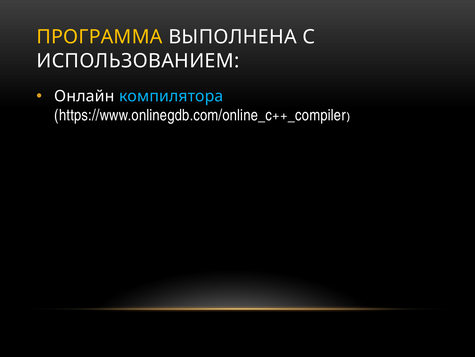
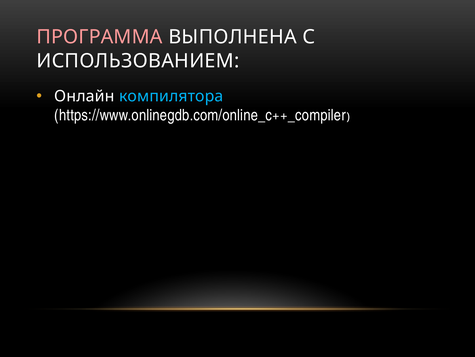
ПРОГРАММА colour: yellow -> pink
